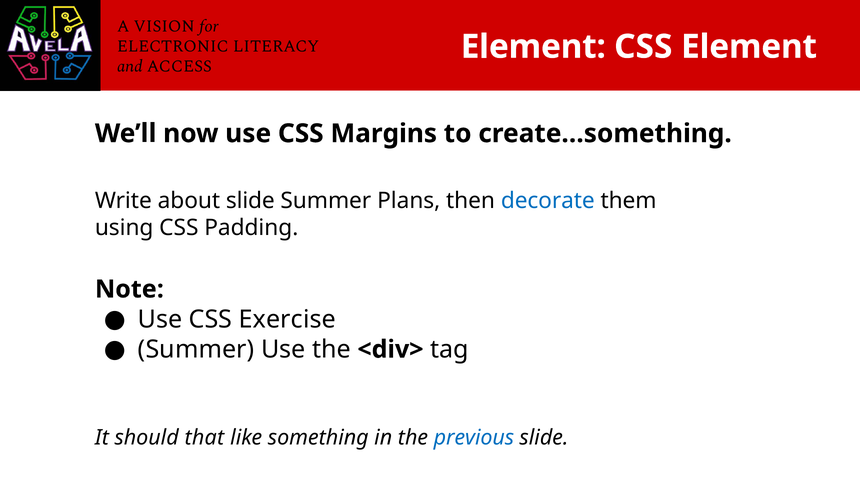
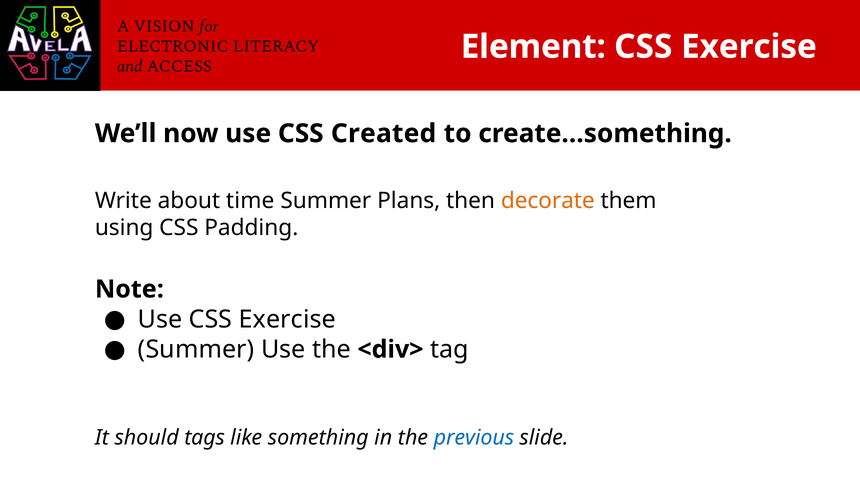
Element at (749, 47): Element -> Exercise
Margins: Margins -> Created
about slide: slide -> time
decorate colour: blue -> orange
that: that -> tags
